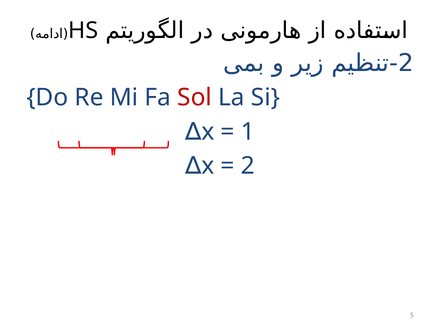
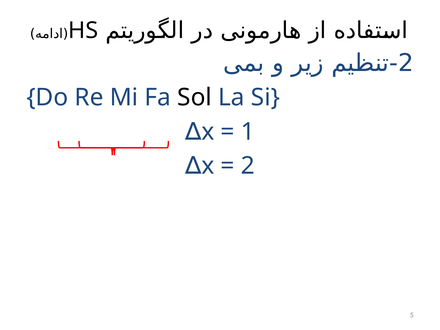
Sol colour: red -> black
